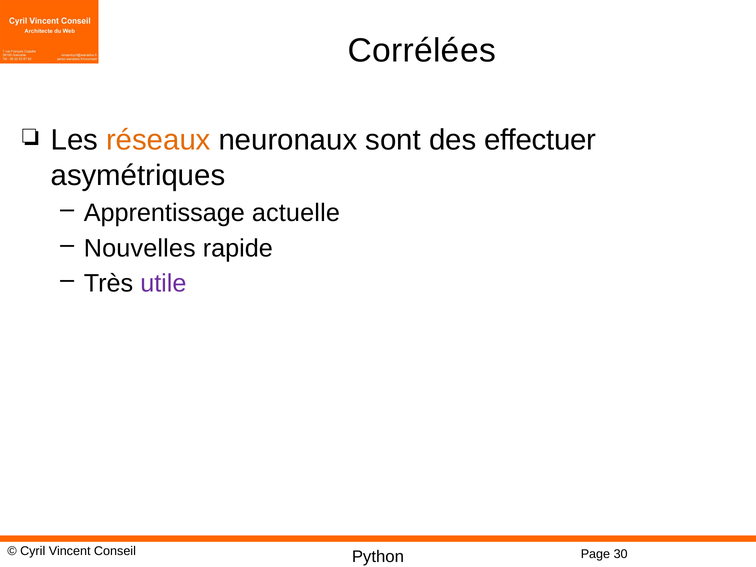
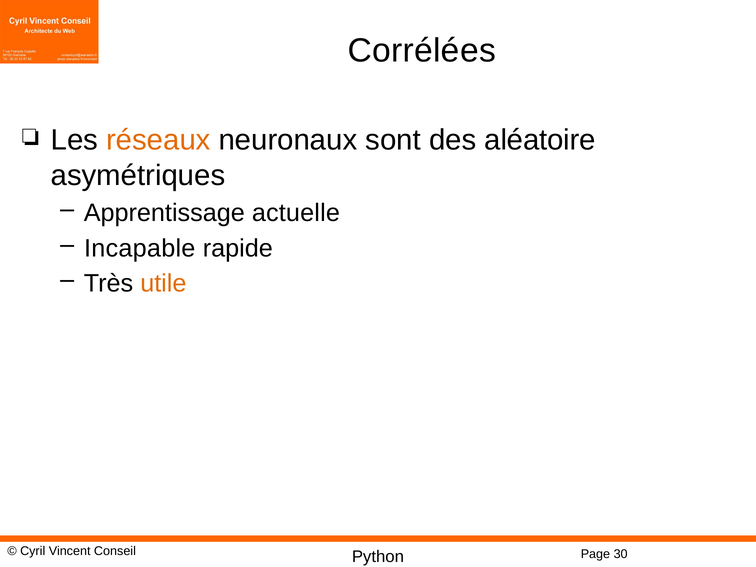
effectuer: effectuer -> aléatoire
Nouvelles: Nouvelles -> Incapable
utile colour: purple -> orange
